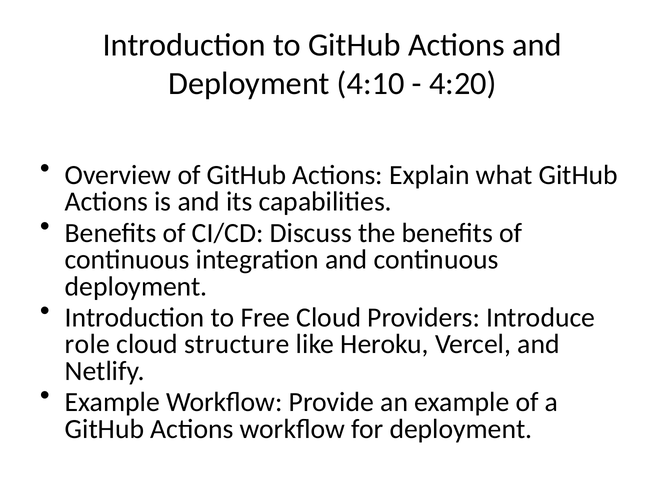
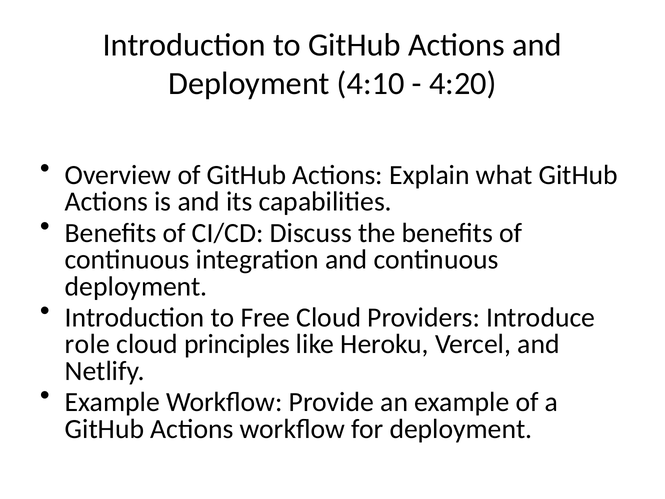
structure: structure -> principles
